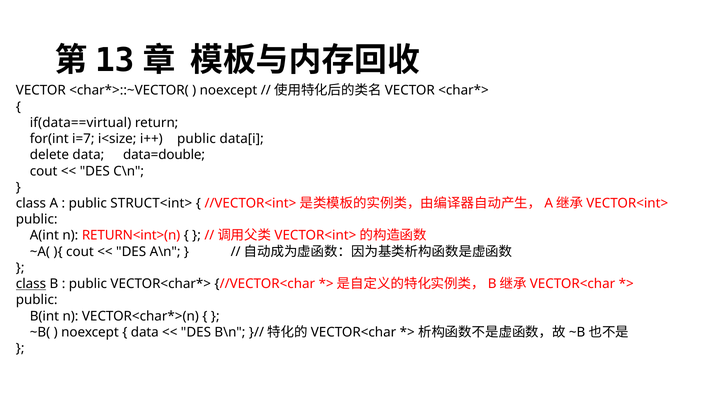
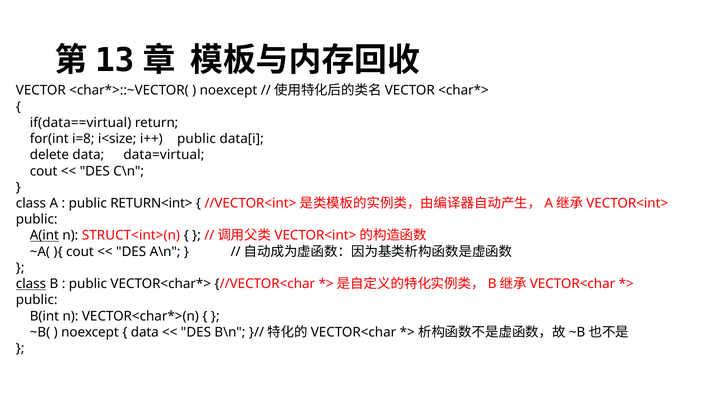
i=7: i=7 -> i=8
data=double: data=double -> data=virtual
STRUCT<int>: STRUCT<int> -> RETURN<int>
A(int underline: none -> present
RETURN<int>(n: RETURN<int>(n -> STRUCT<int>(n
